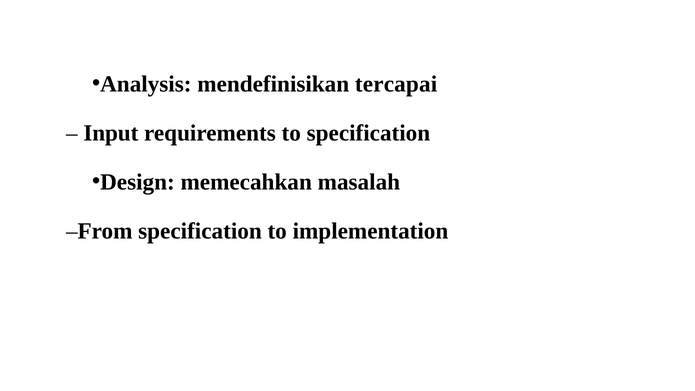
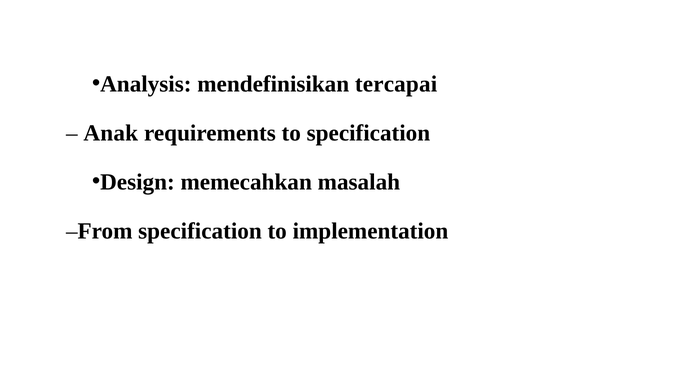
Input: Input -> Anak
